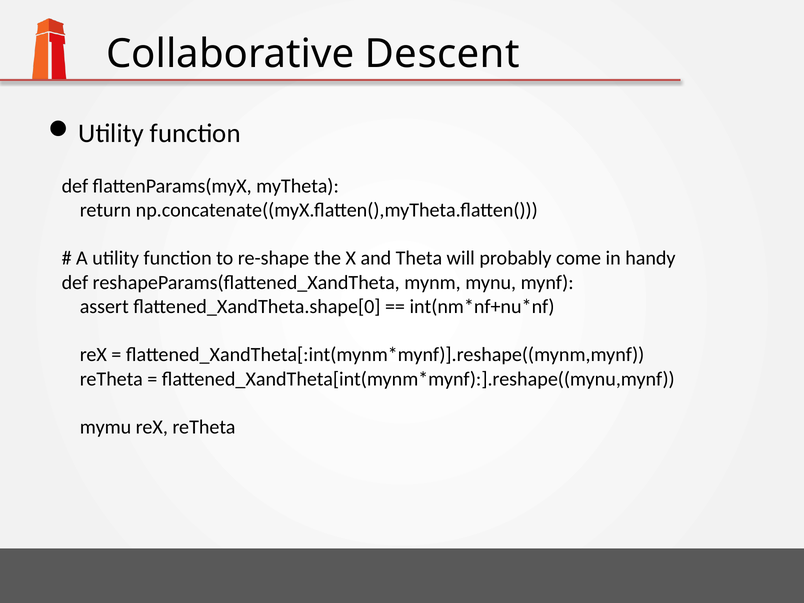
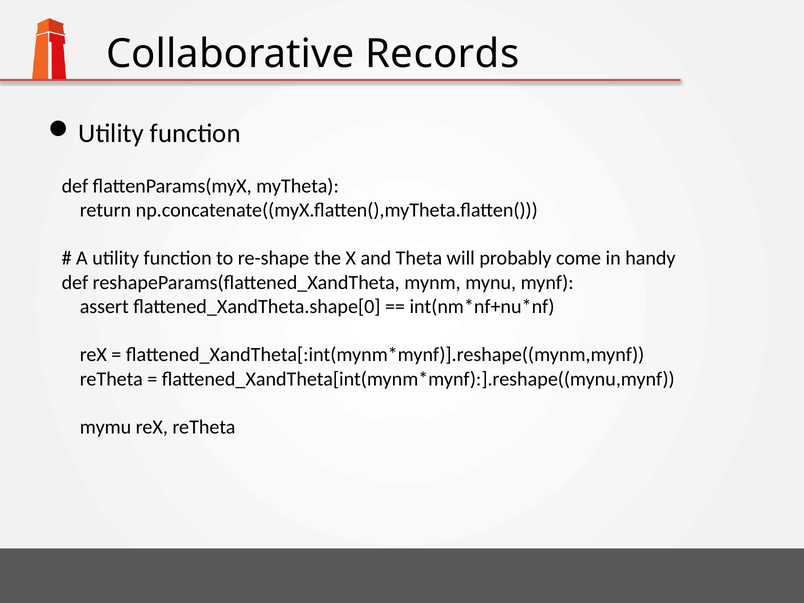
Descent: Descent -> Records
